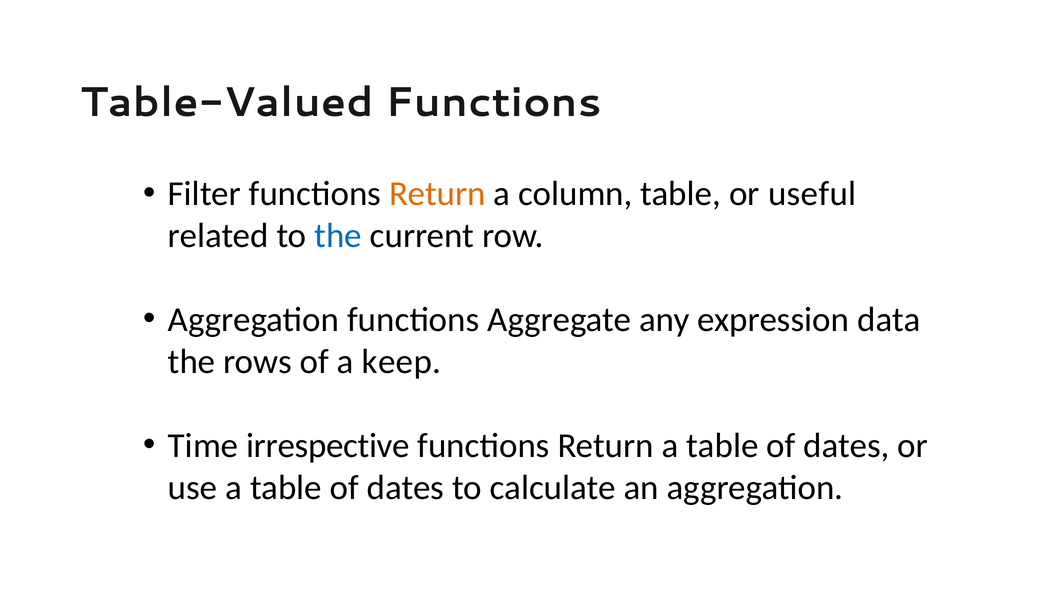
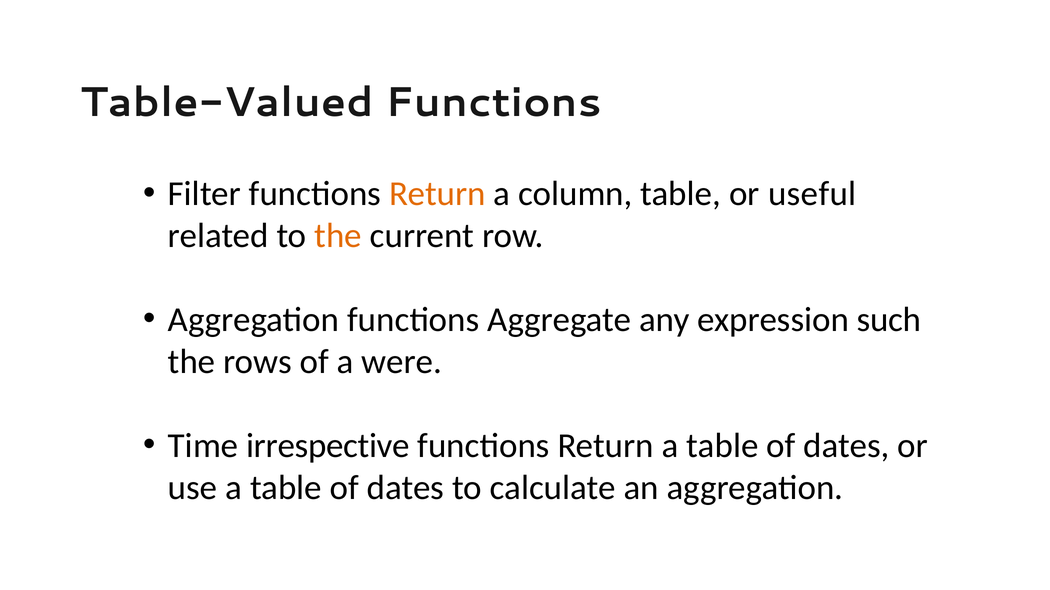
the at (338, 236) colour: blue -> orange
data: data -> such
keep: keep -> were
